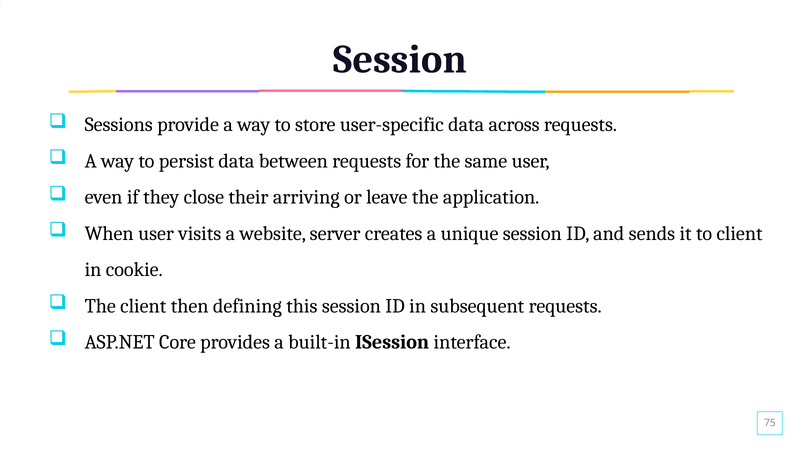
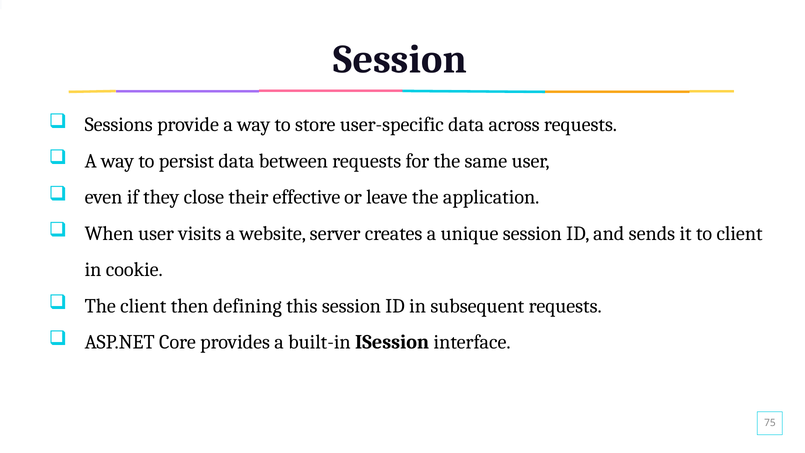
arriving: arriving -> effective
